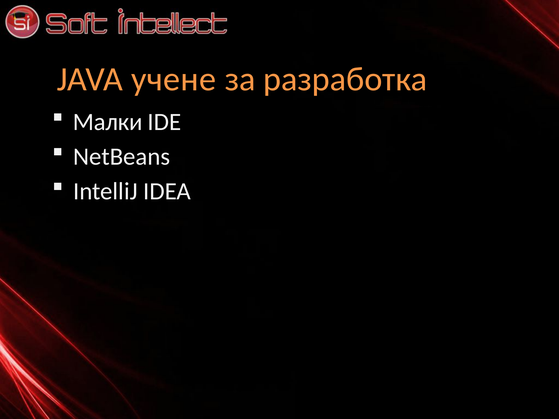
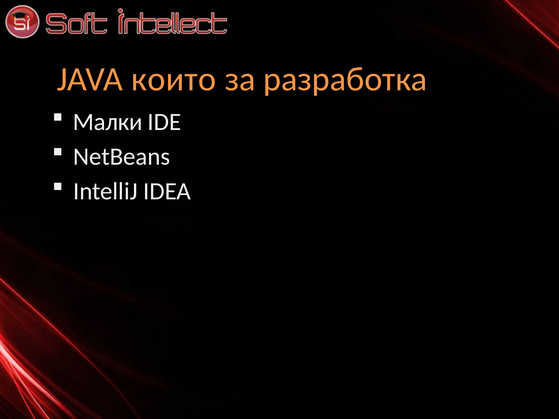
учене: учене -> които
